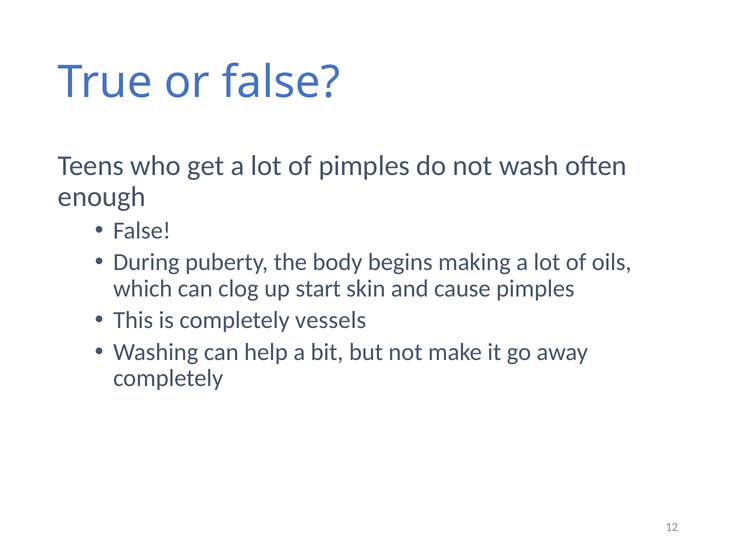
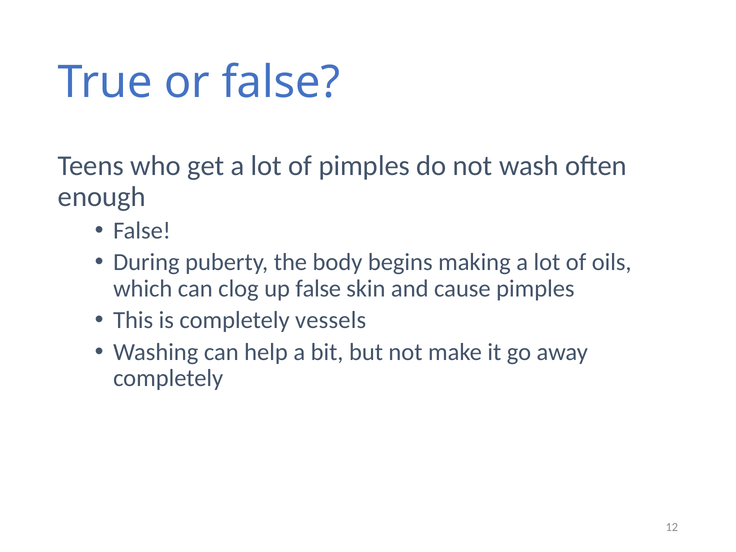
up start: start -> false
